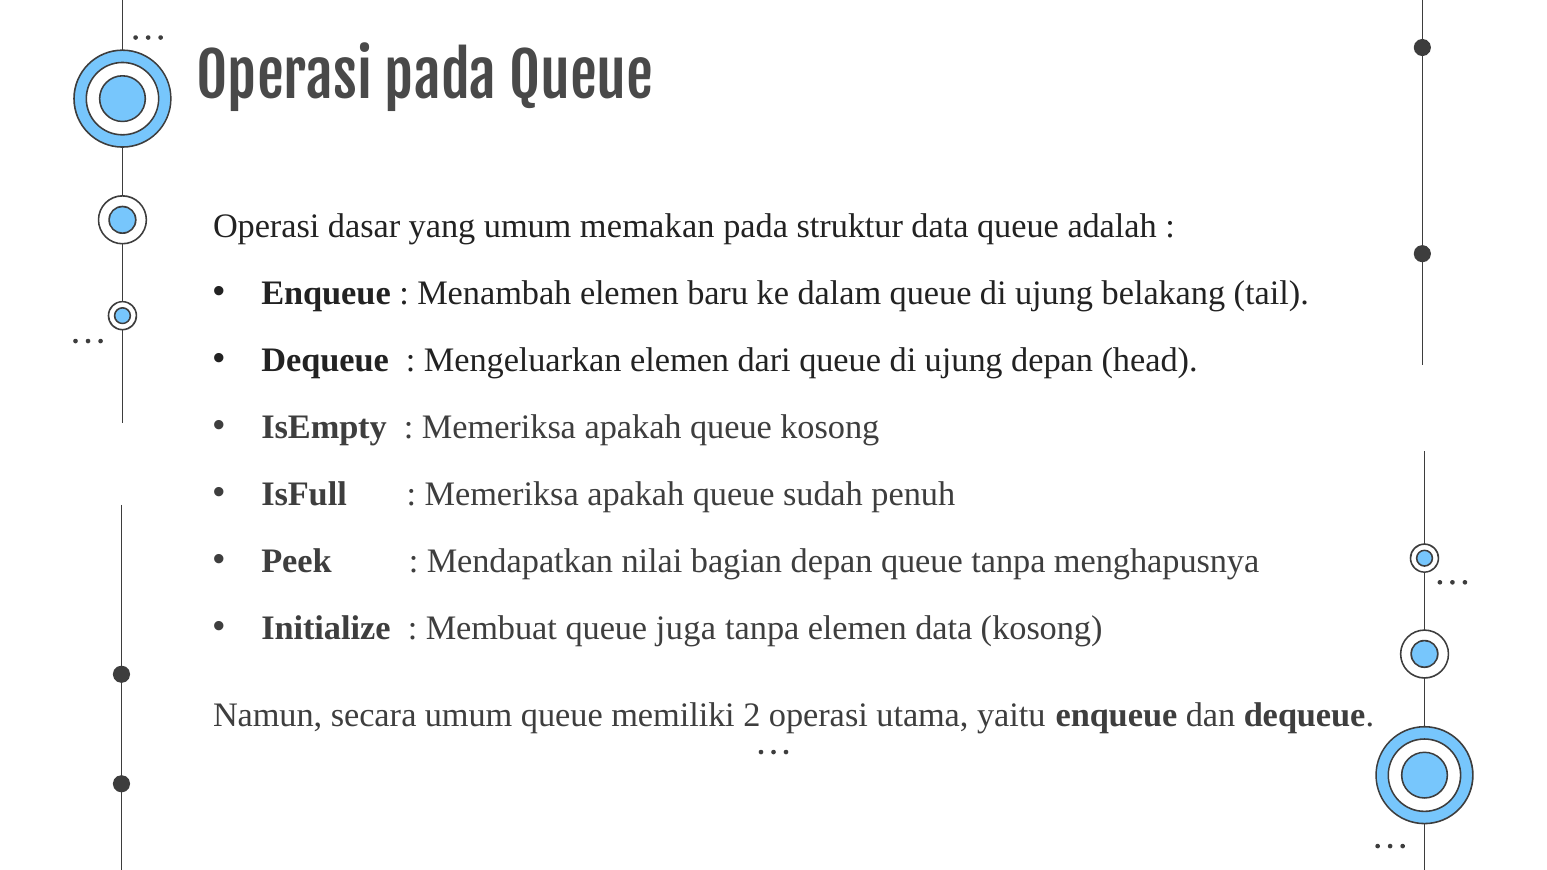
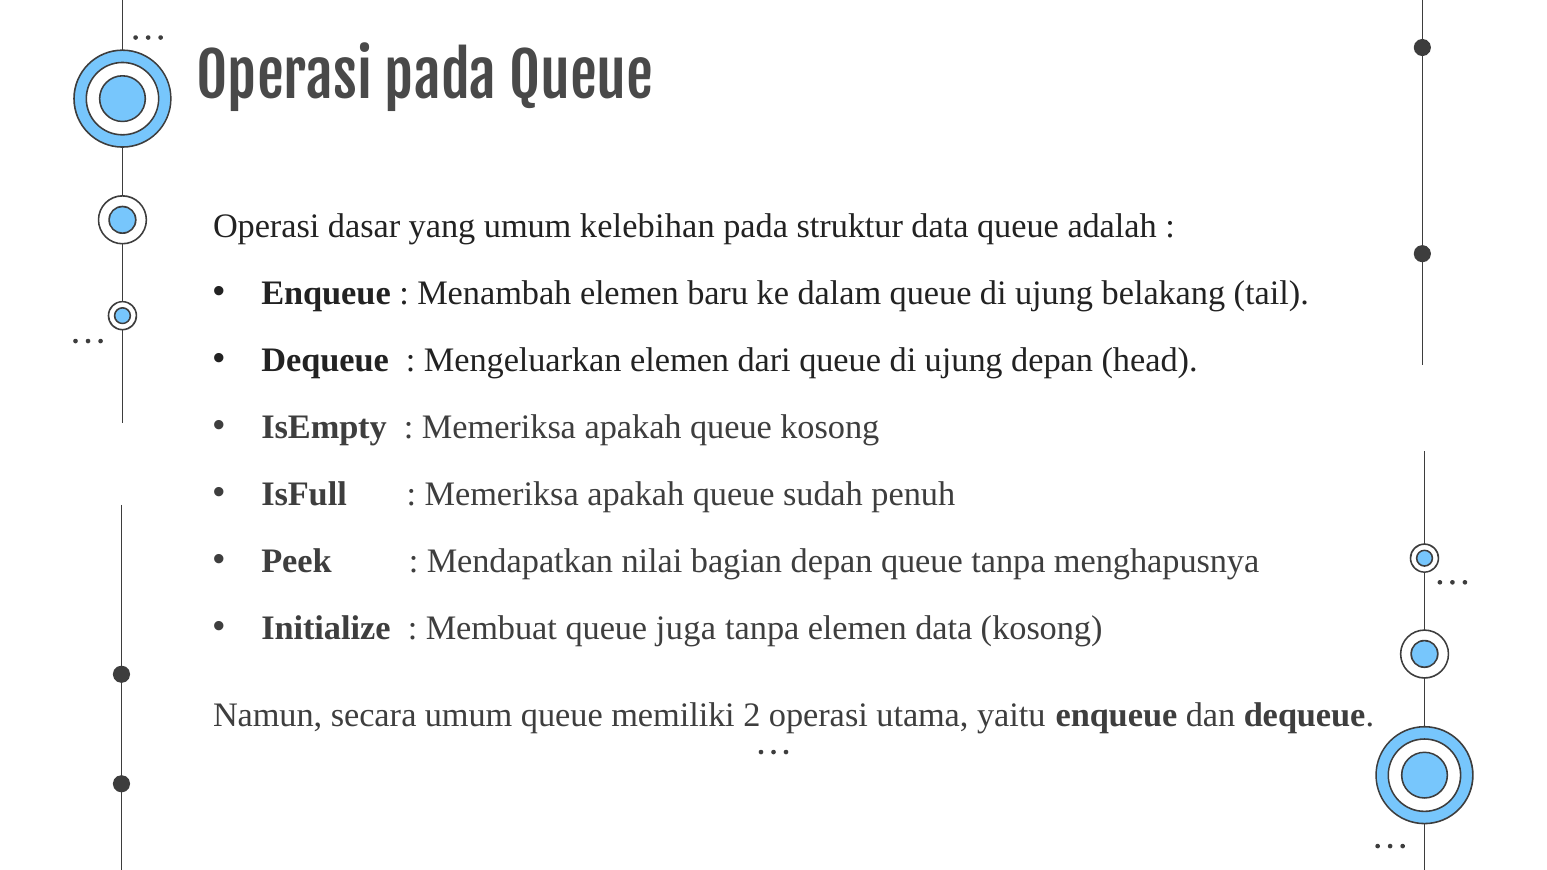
memakan: memakan -> kelebihan
